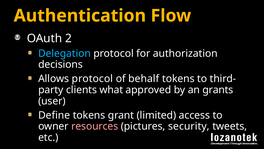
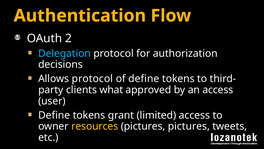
of behalf: behalf -> define
an grants: grants -> access
resources colour: pink -> yellow
pictures security: security -> pictures
